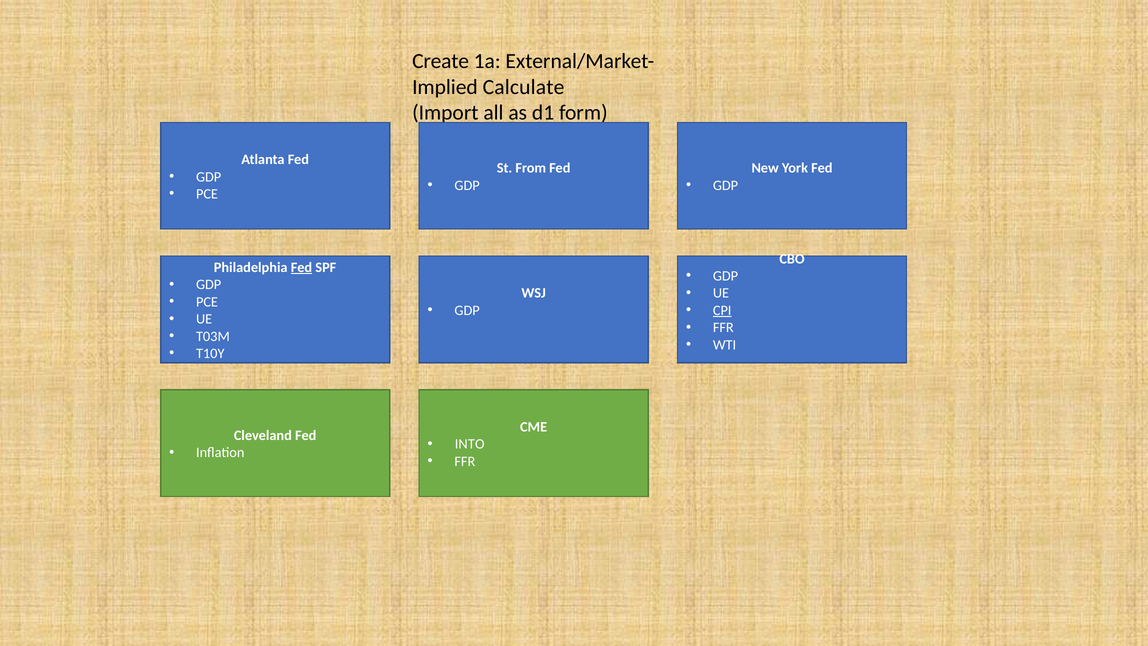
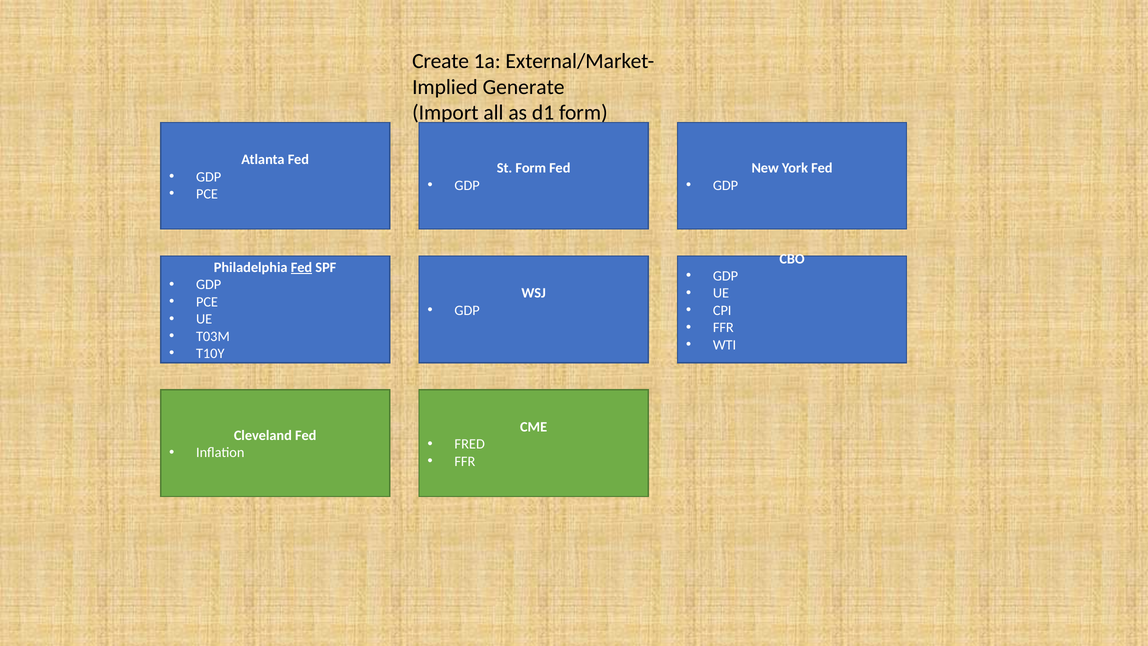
Calculate: Calculate -> Generate
St From: From -> Form
CPI underline: present -> none
INTO: INTO -> FRED
